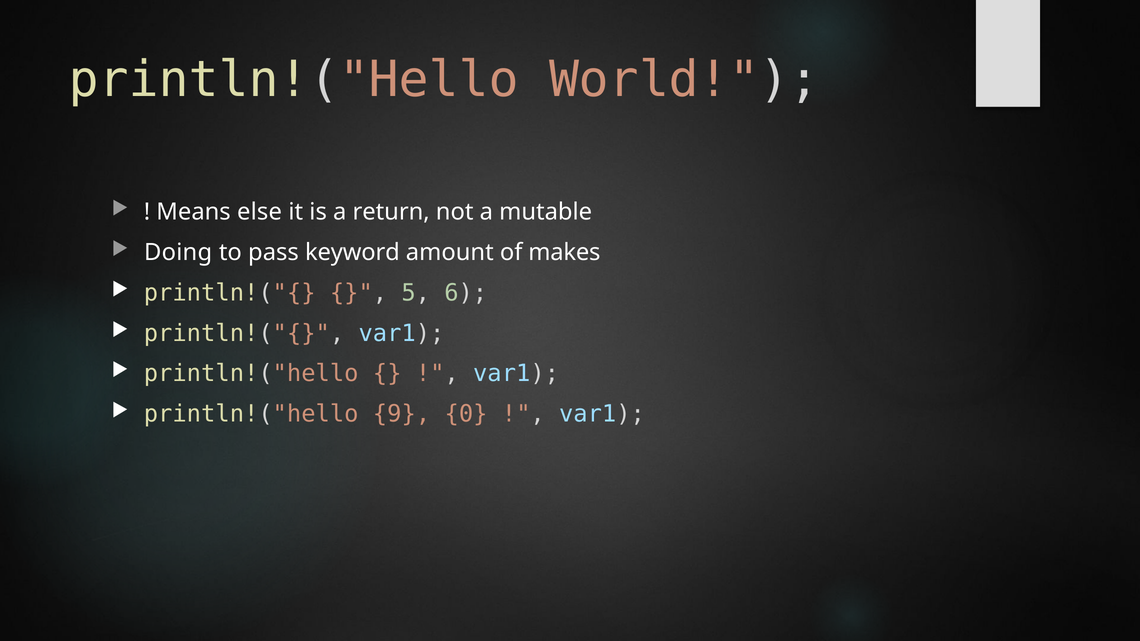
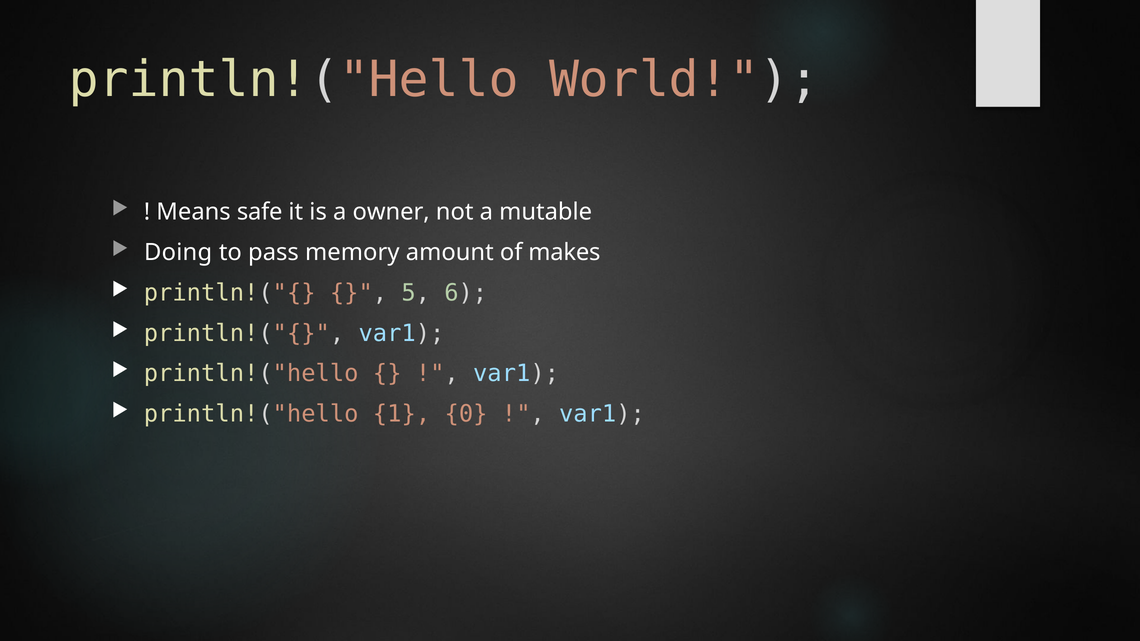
else: else -> safe
return: return -> owner
keyword: keyword -> memory
9: 9 -> 1
